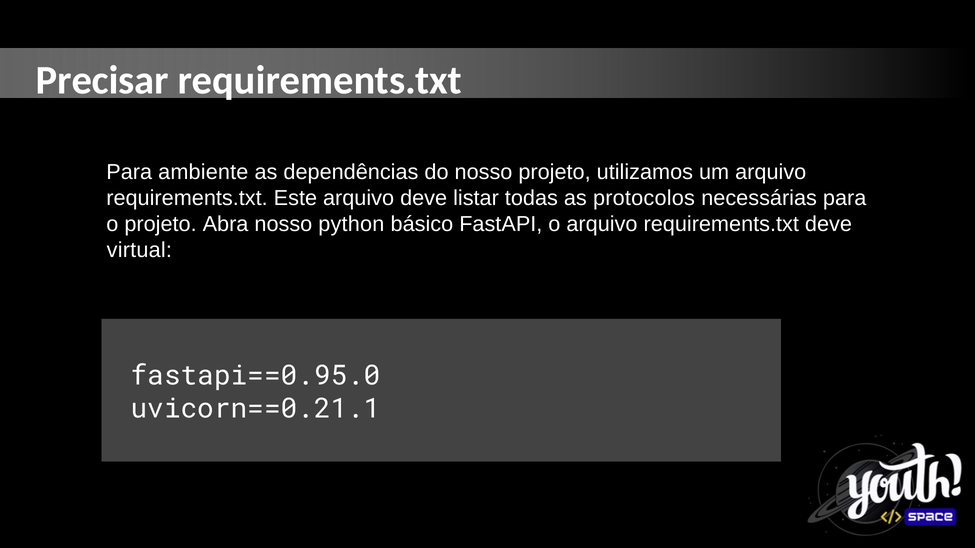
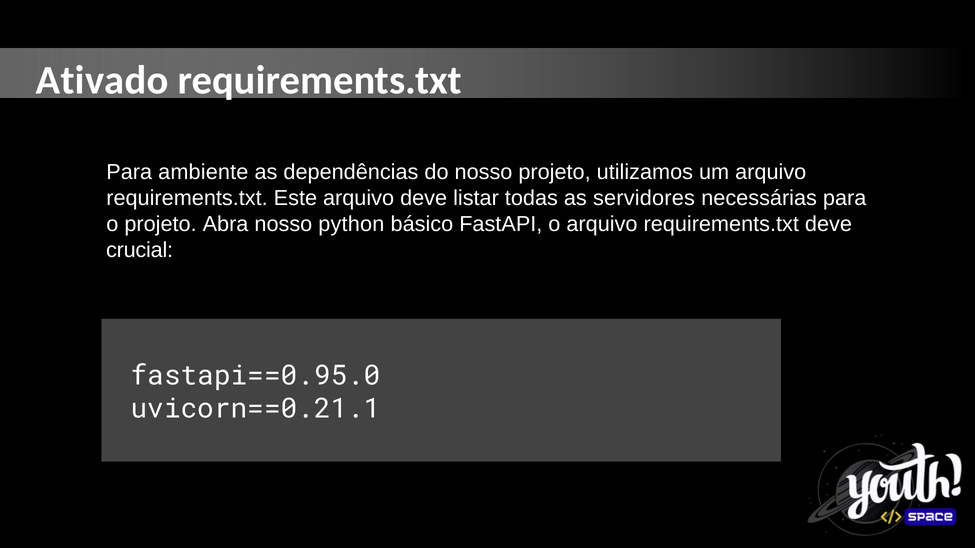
Precisar: Precisar -> Ativado
protocolos: protocolos -> servidores
virtual: virtual -> crucial
